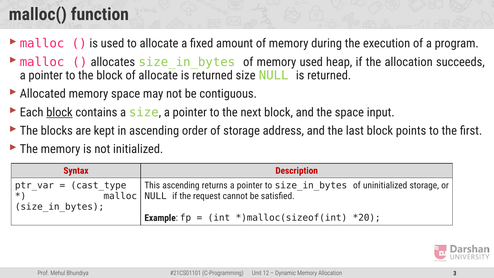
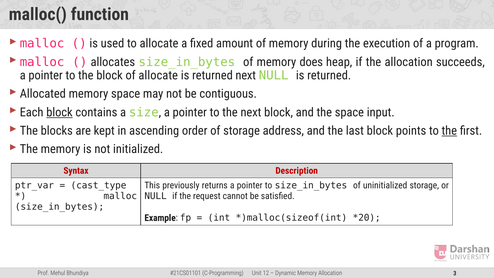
memory used: used -> does
returned size: size -> next
the at (449, 131) underline: none -> present
This ascending: ascending -> previously
